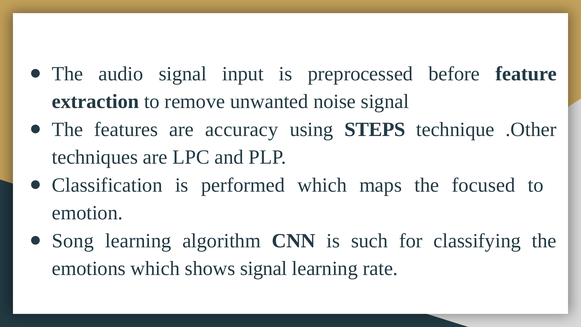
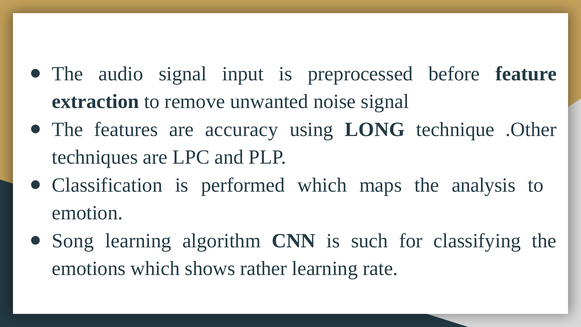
STEPS: STEPS -> LONG
focused: focused -> analysis
shows signal: signal -> rather
